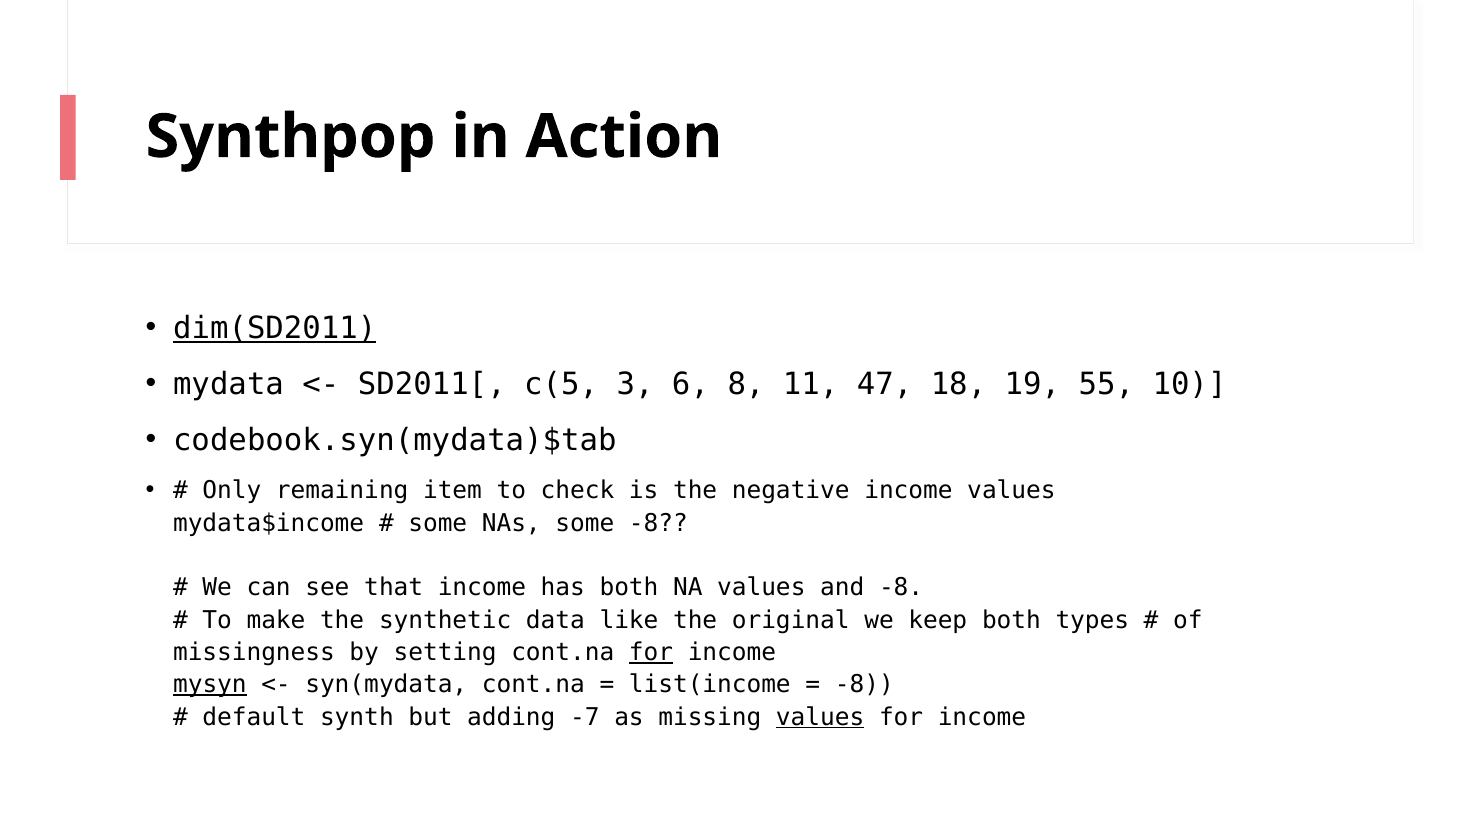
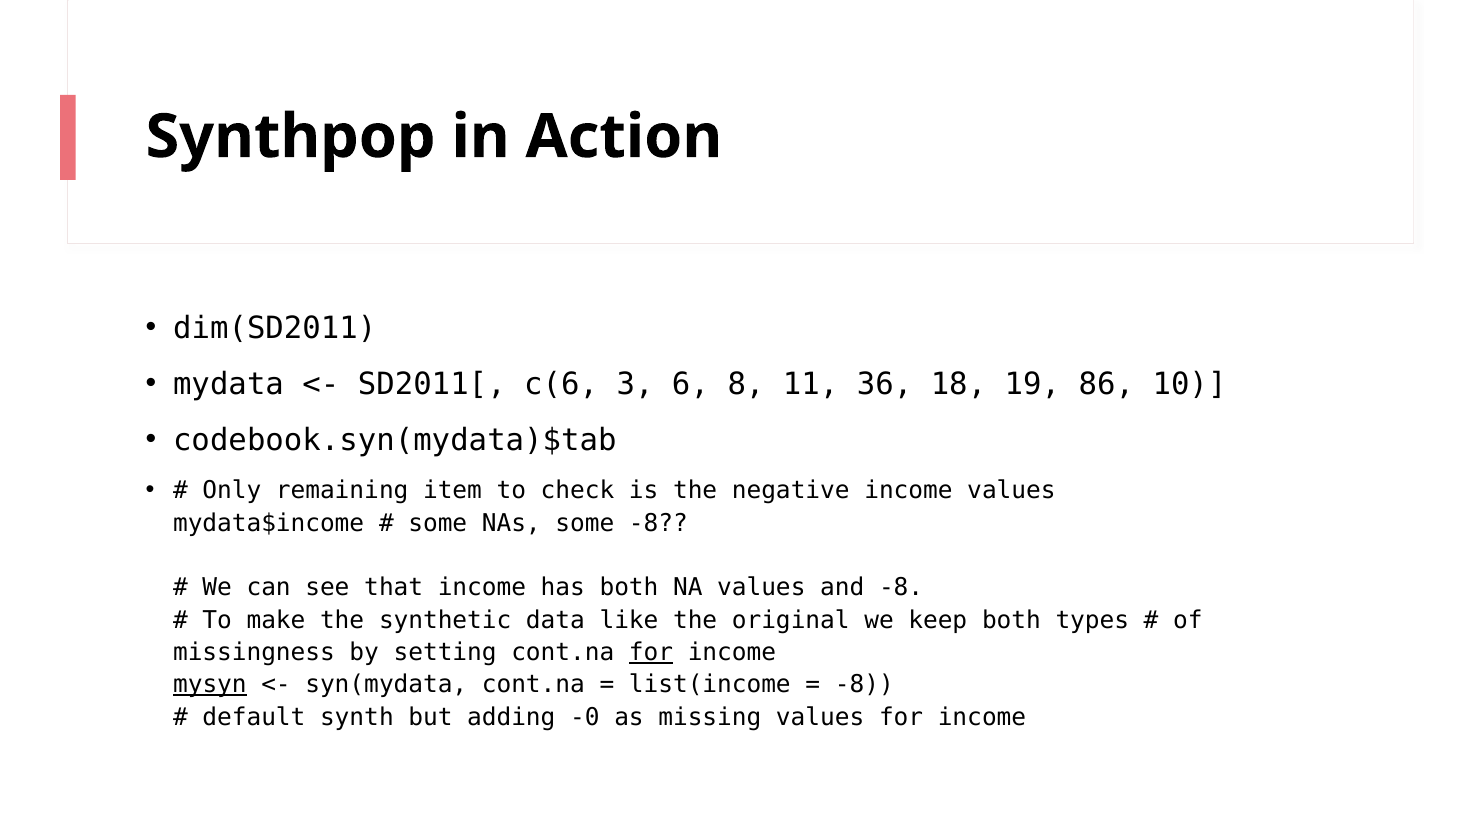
dim(SD2011 underline: present -> none
c(5: c(5 -> c(6
47: 47 -> 36
55: 55 -> 86
-7: -7 -> -0
values at (820, 717) underline: present -> none
